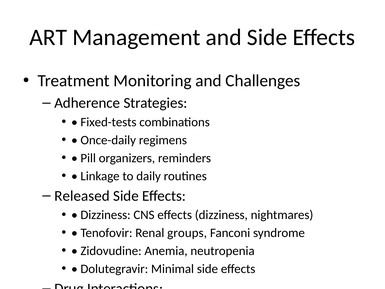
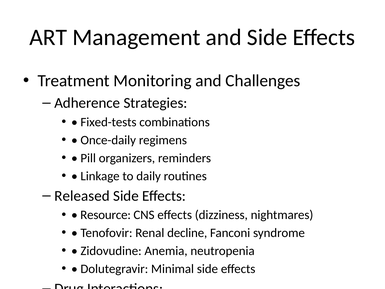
Dizziness at (106, 215): Dizziness -> Resource
groups: groups -> decline
